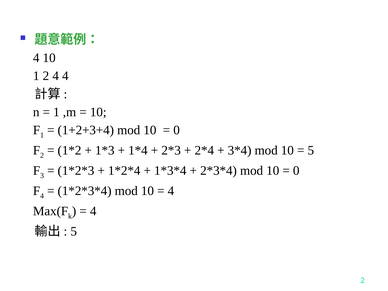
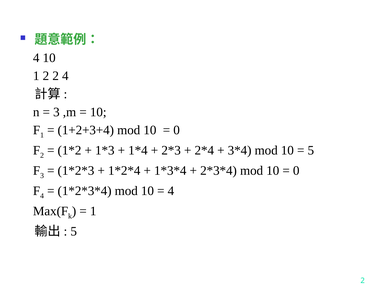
2 4: 4 -> 2
1 at (56, 112): 1 -> 3
4 at (93, 211): 4 -> 1
